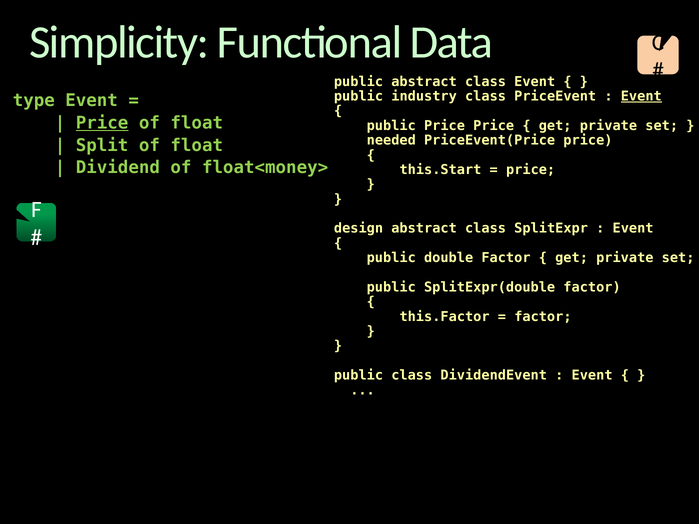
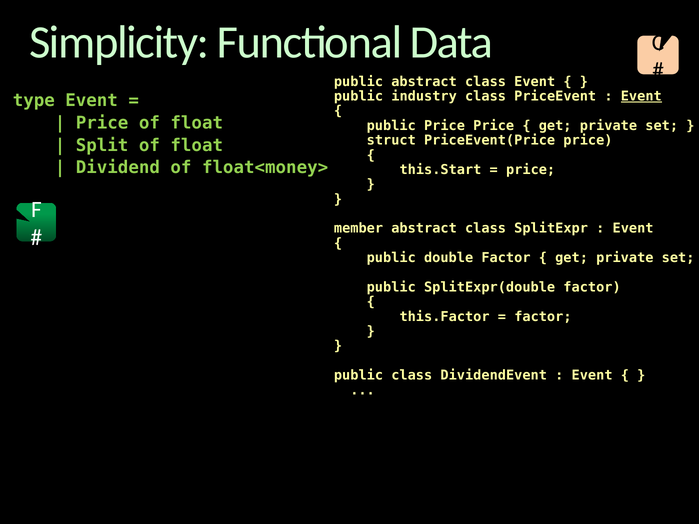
Price at (102, 123) underline: present -> none
needed: needed -> struct
design: design -> member
